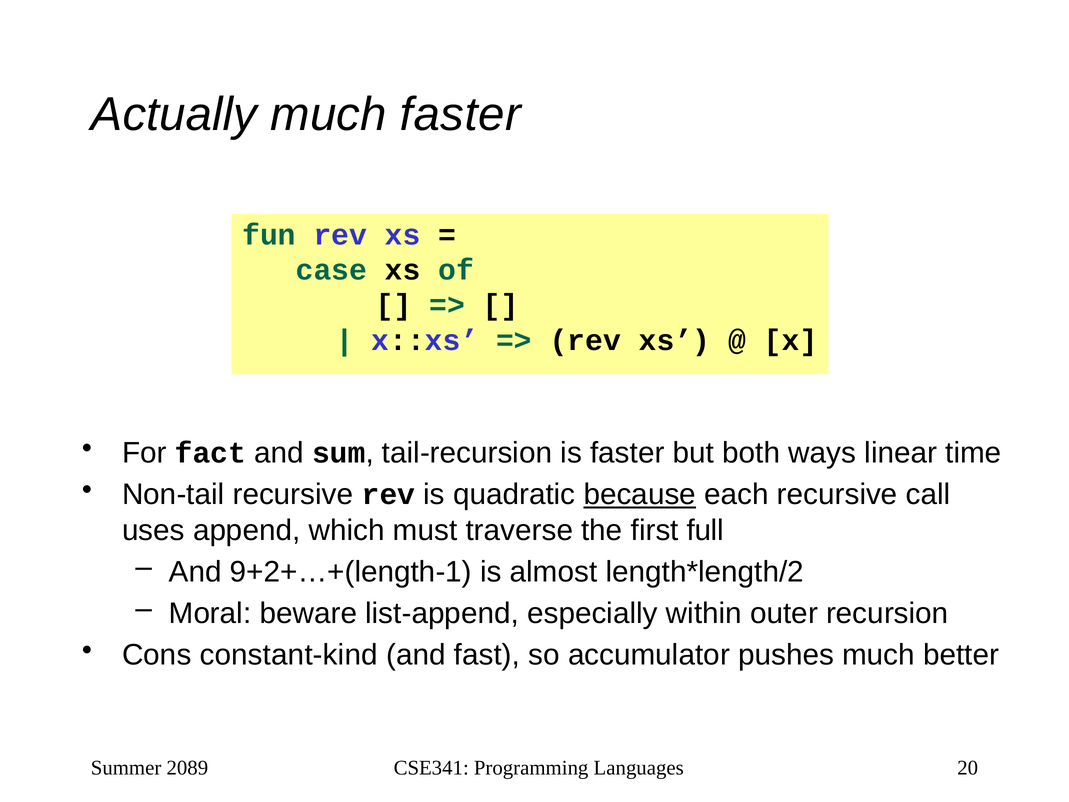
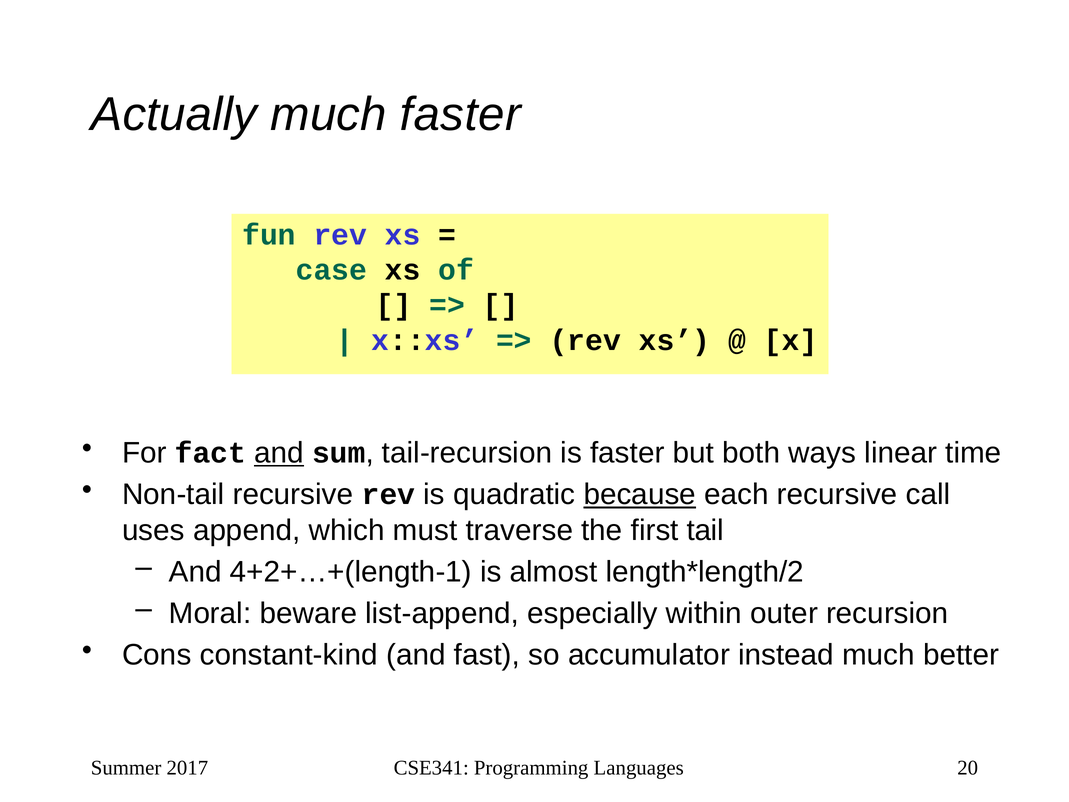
and at (279, 453) underline: none -> present
full: full -> tail
9+2+…+(length-1: 9+2+…+(length-1 -> 4+2+…+(length-1
pushes: pushes -> instead
2089: 2089 -> 2017
